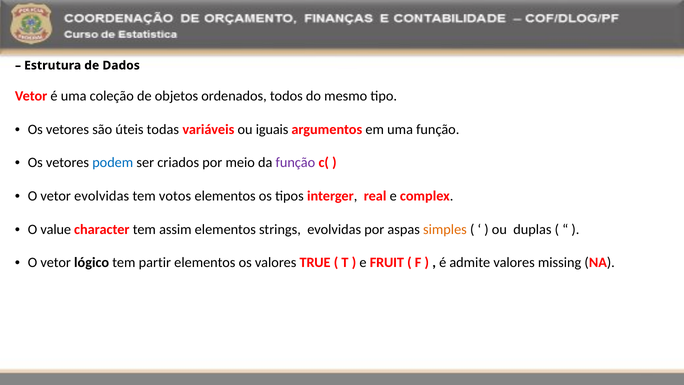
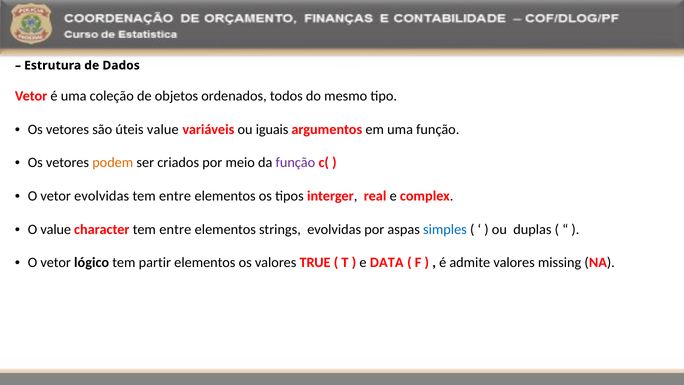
úteis todas: todas -> value
podem colour: blue -> orange
votos at (175, 196): votos -> entre
character tem assim: assim -> entre
simples colour: orange -> blue
FRUIT: FRUIT -> DATA
